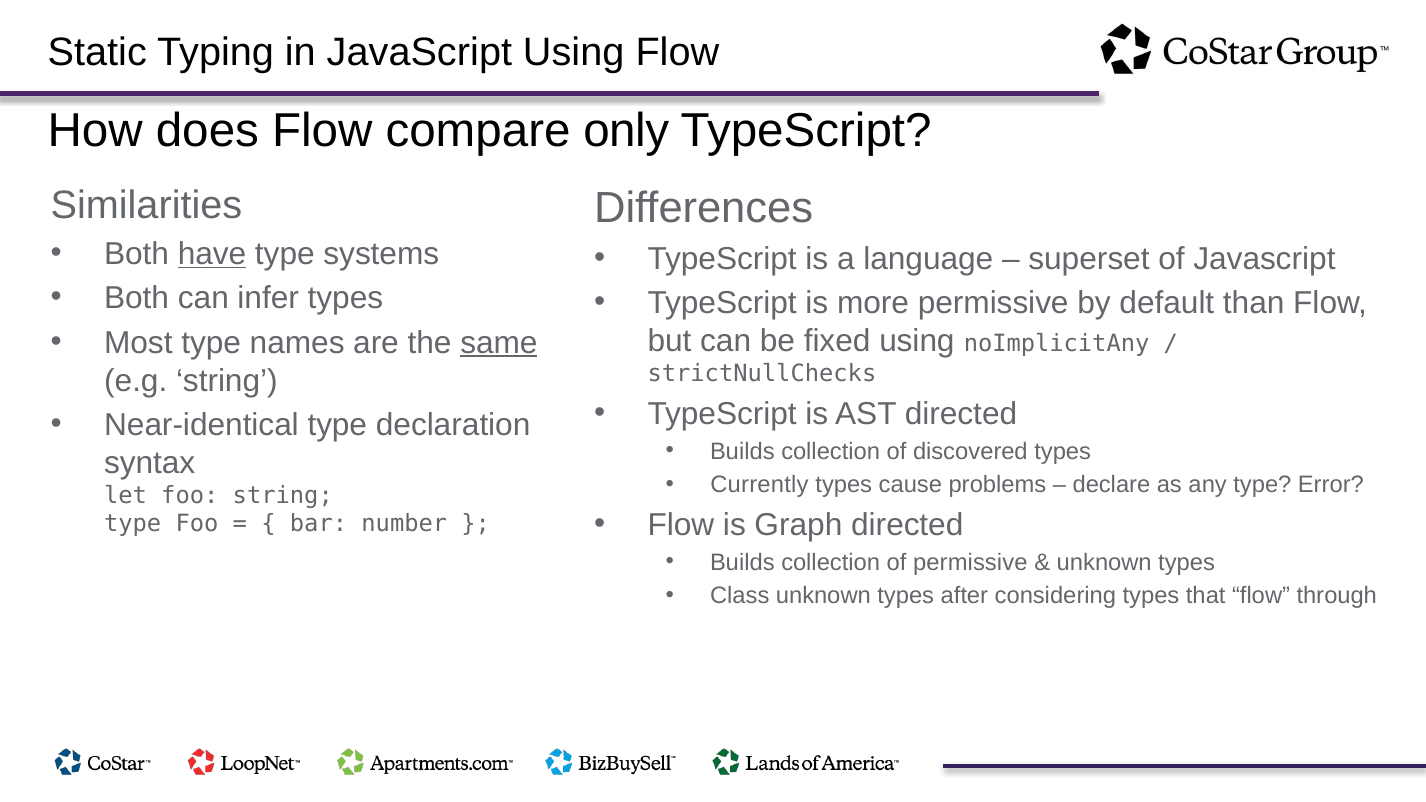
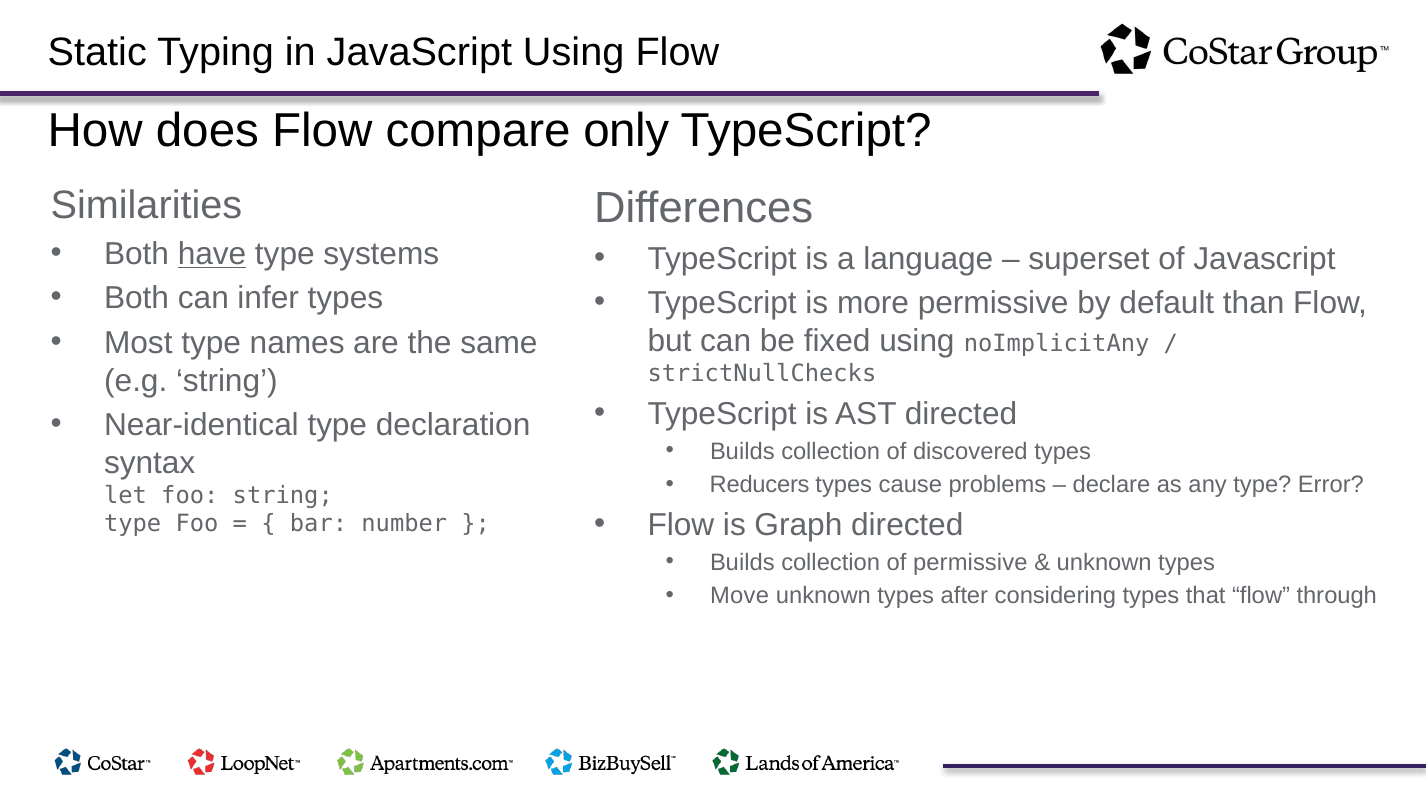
same underline: present -> none
Currently: Currently -> Reducers
Class: Class -> Move
